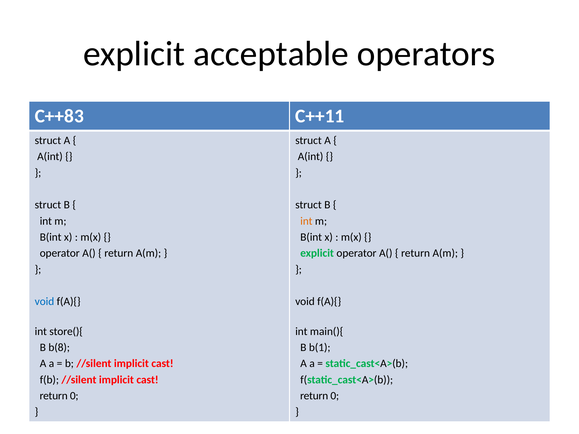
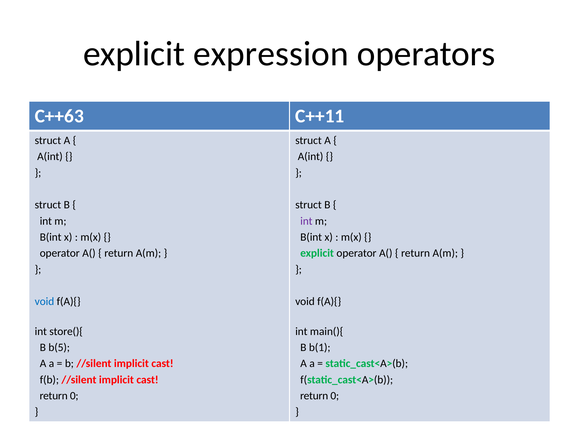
acceptable: acceptable -> expression
C++83: C++83 -> C++63
int at (306, 221) colour: orange -> purple
b(8: b(8 -> b(5
